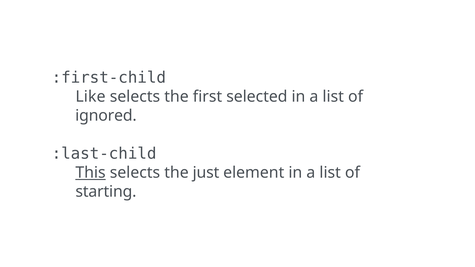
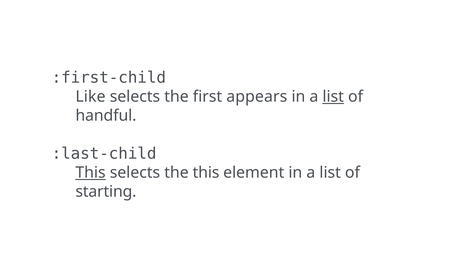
selected: selected -> appears
list at (333, 97) underline: none -> present
ignored: ignored -> handful
the just: just -> this
